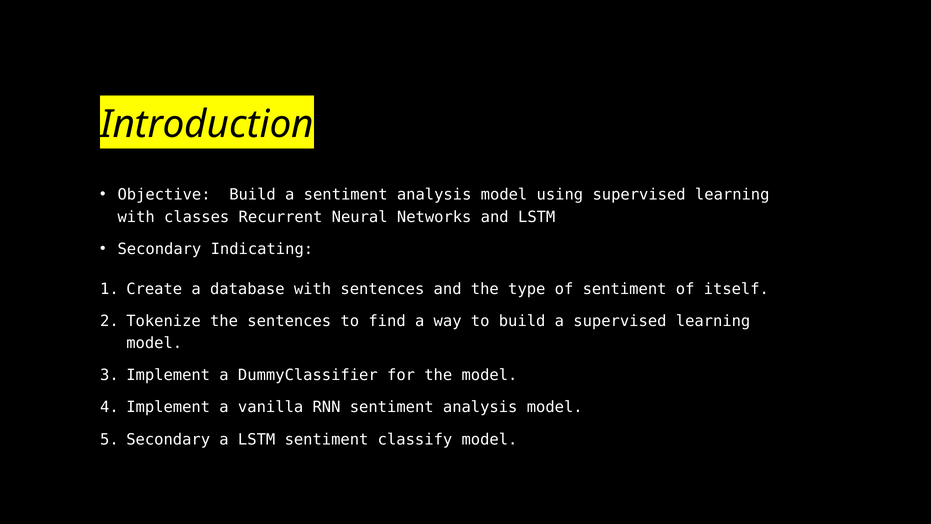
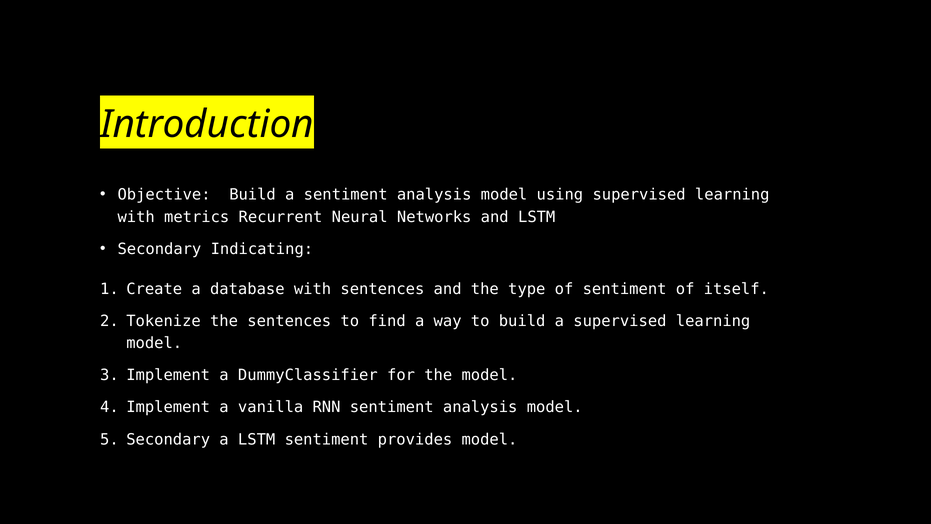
classes: classes -> metrics
classify: classify -> provides
